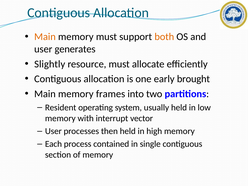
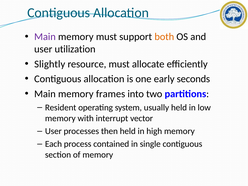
Main at (45, 37) colour: orange -> purple
generates: generates -> utilization
brought: brought -> seconds
